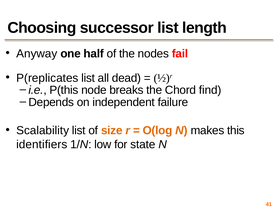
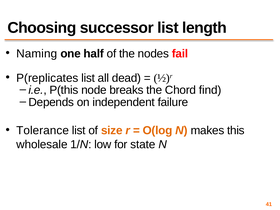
Anyway: Anyway -> Naming
Scalability: Scalability -> Tolerance
identifiers: identifiers -> wholesale
